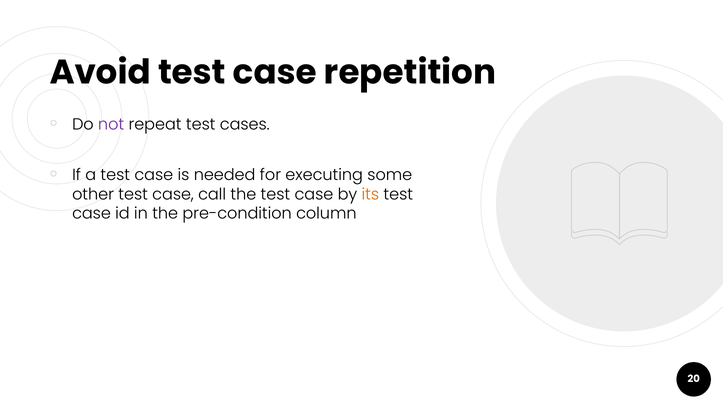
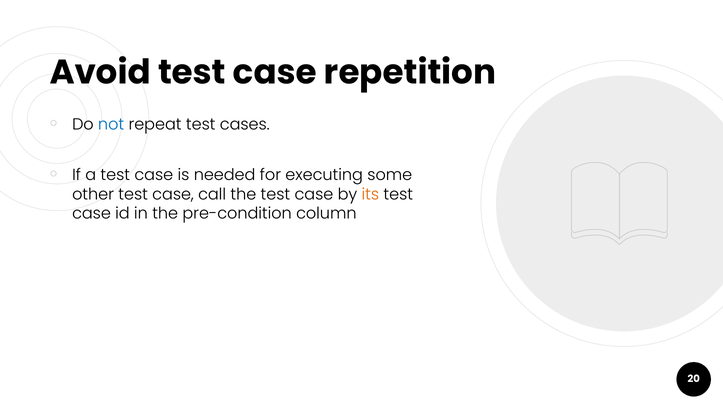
not colour: purple -> blue
